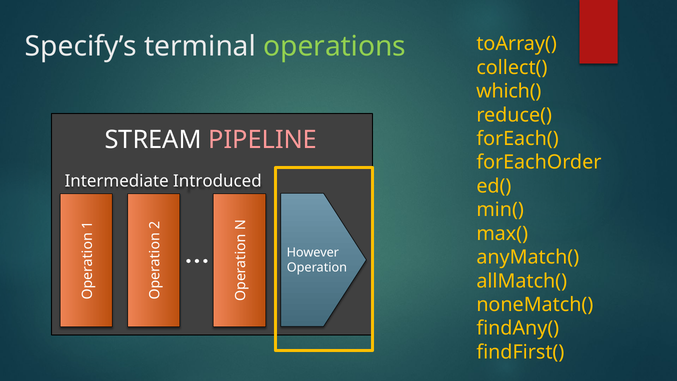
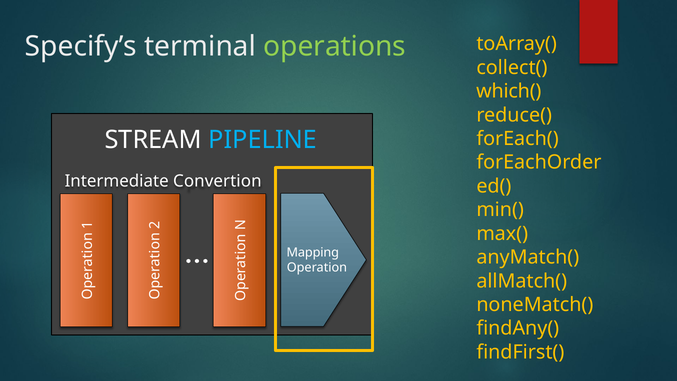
PIPELINE colour: pink -> light blue
Introduced: Introduced -> Convertion
However: However -> Mapping
